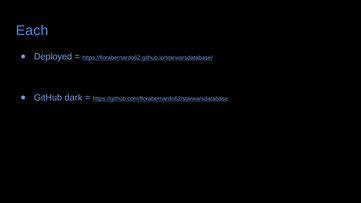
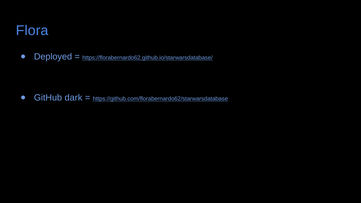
Each: Each -> Flora
